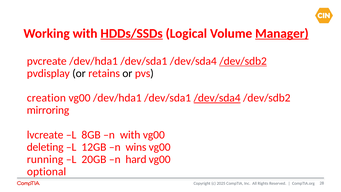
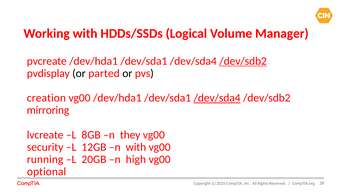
HDDs/SSDs underline: present -> none
Manager underline: present -> none
retains: retains -> parted
n with: with -> they
deleting: deleting -> security
n wins: wins -> with
hard: hard -> high
